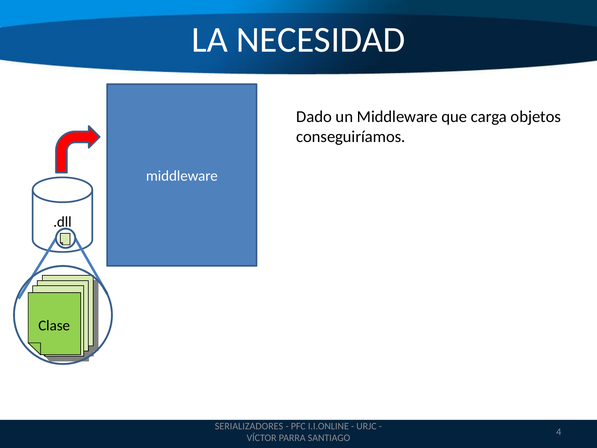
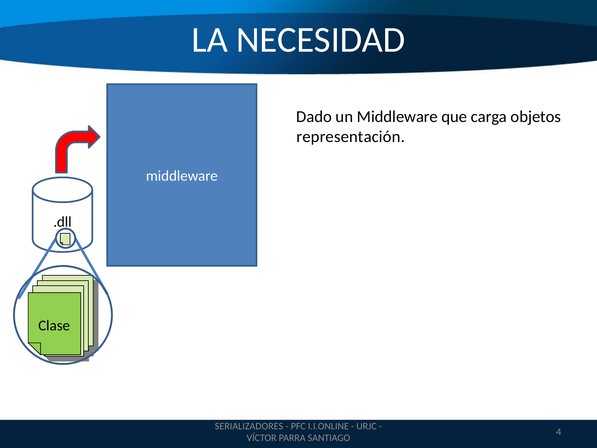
conseguiríamos: conseguiríamos -> representación
